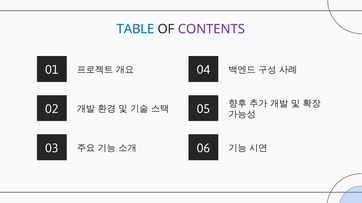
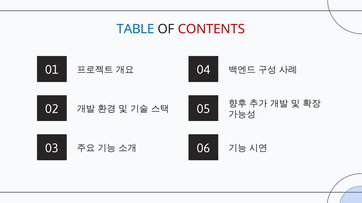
CONTENTS colour: purple -> red
